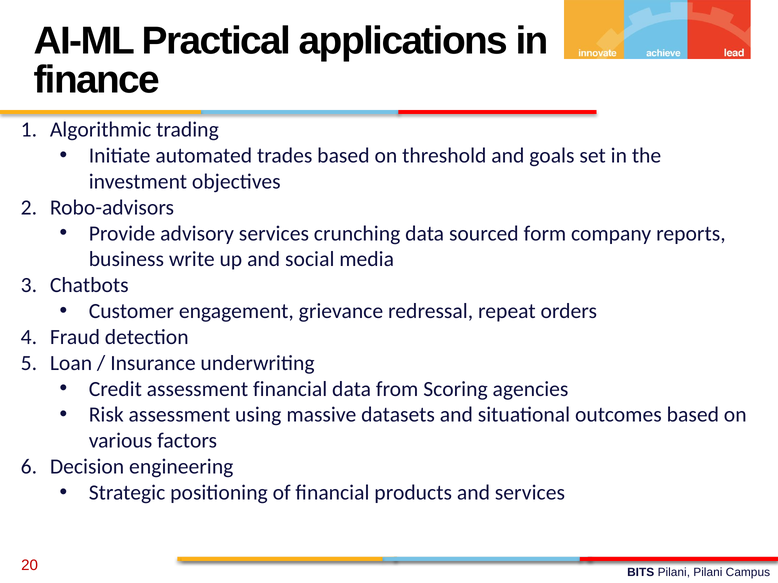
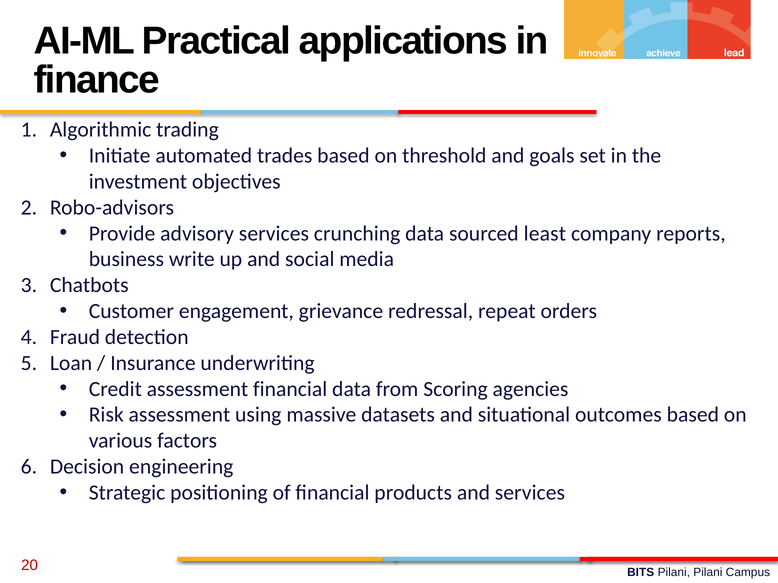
form: form -> least
